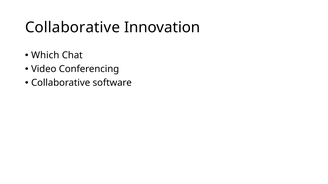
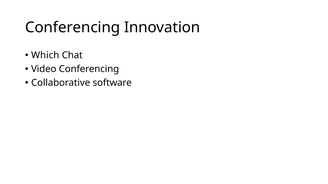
Collaborative at (72, 28): Collaborative -> Conferencing
